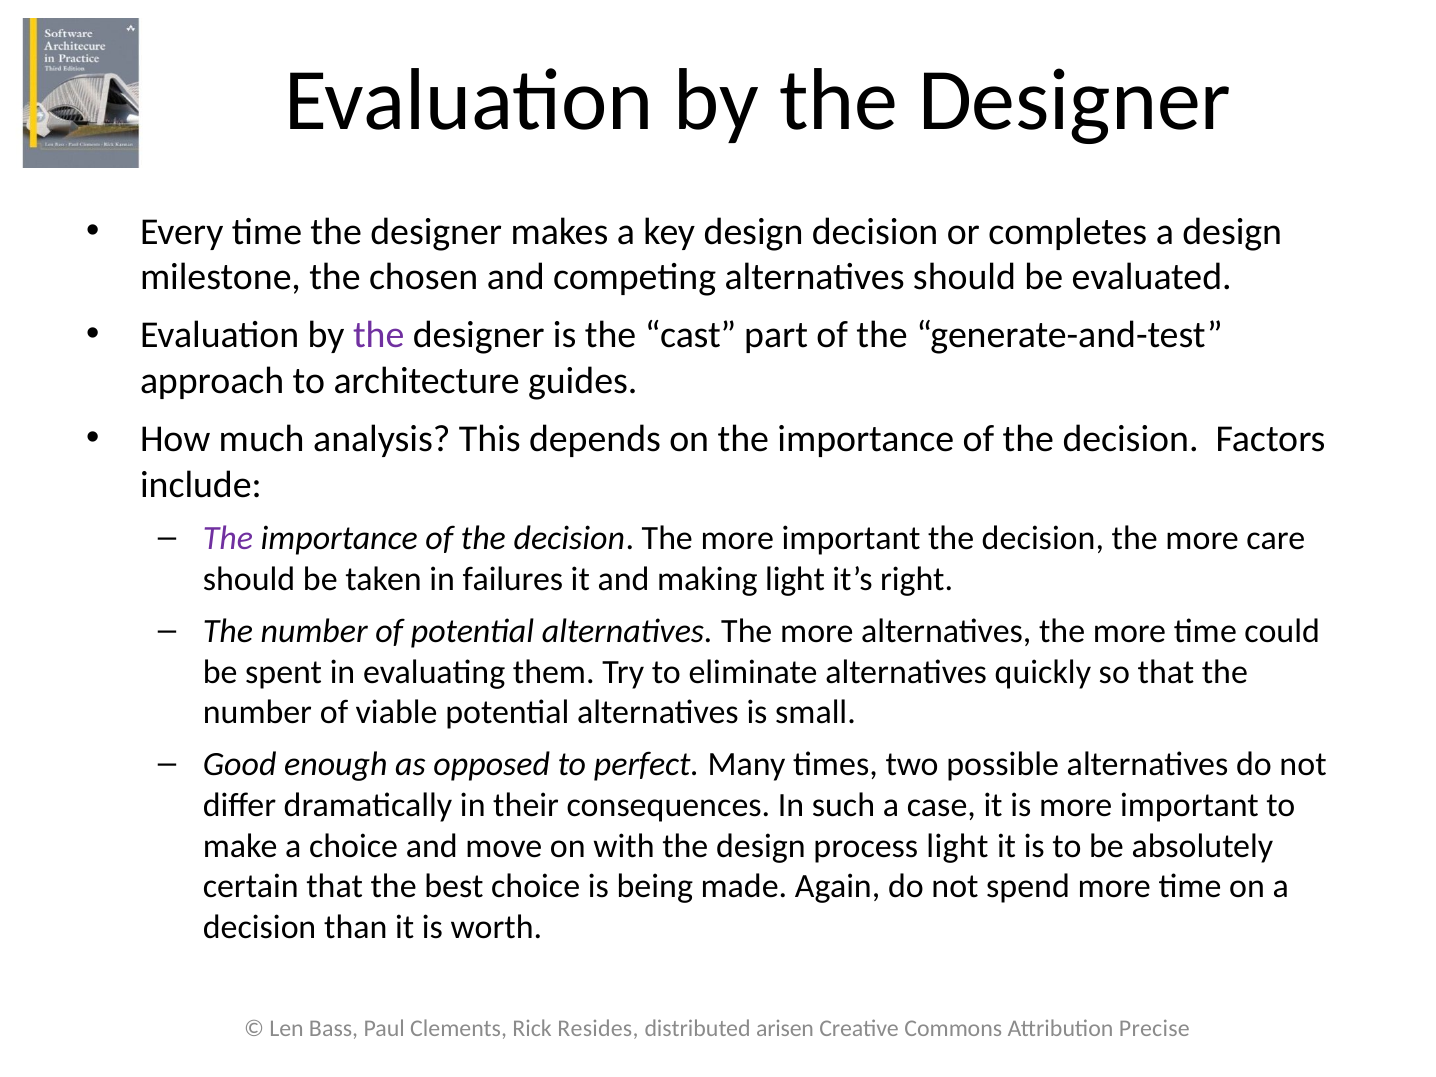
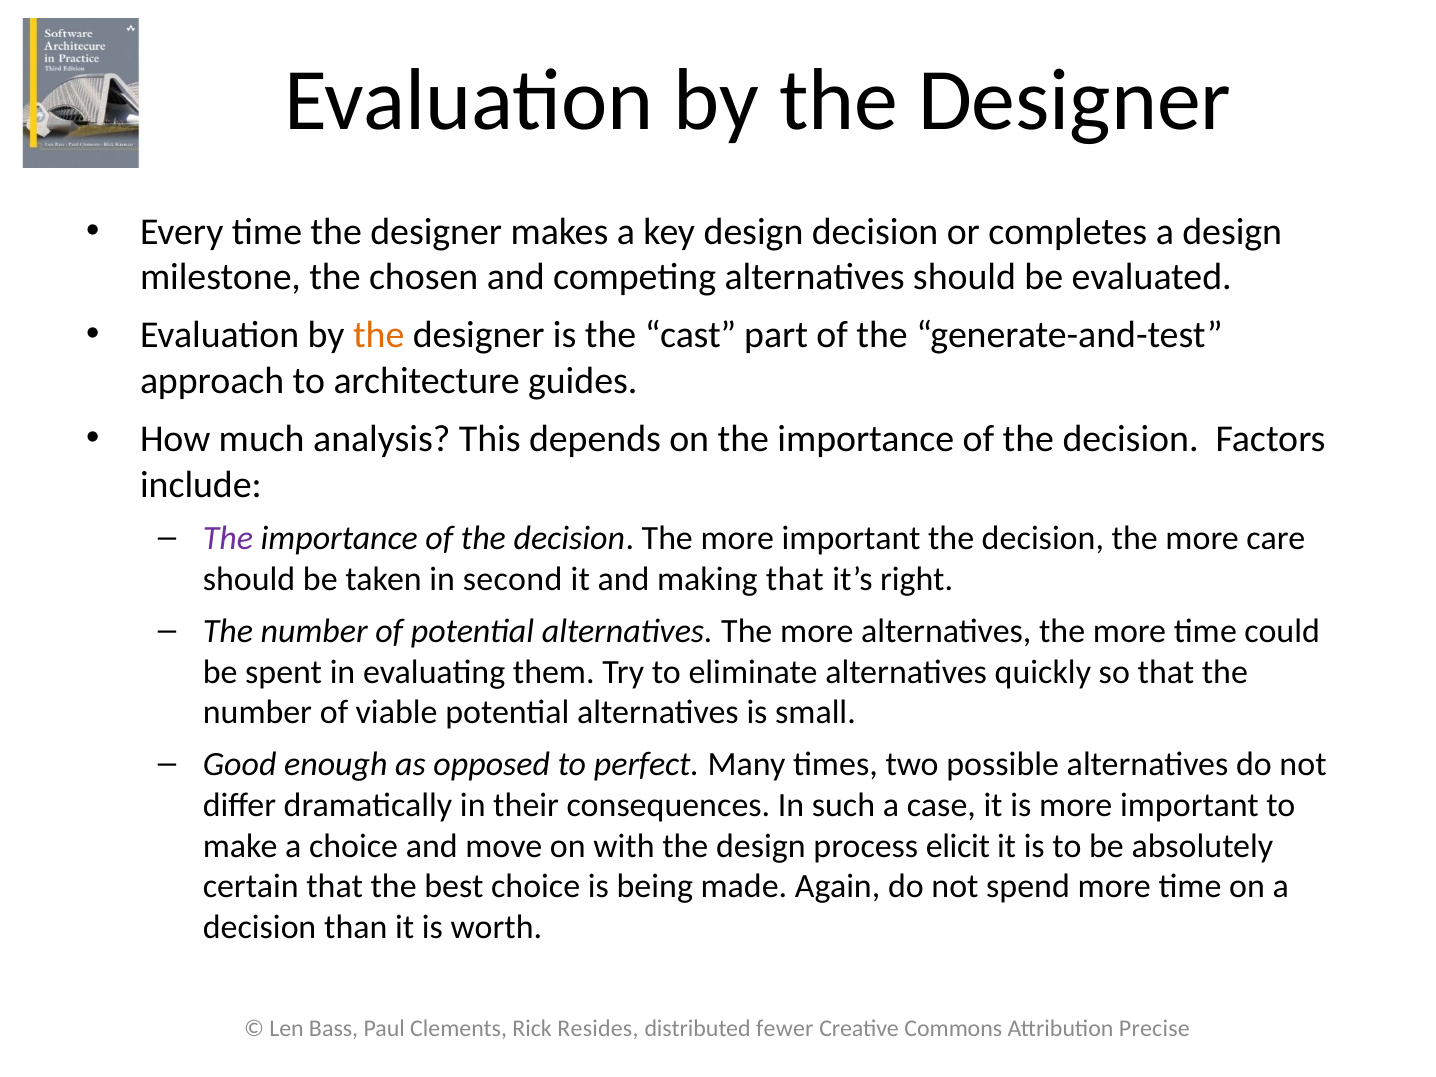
the at (379, 335) colour: purple -> orange
failures: failures -> second
making light: light -> that
process light: light -> elicit
arisen: arisen -> fewer
